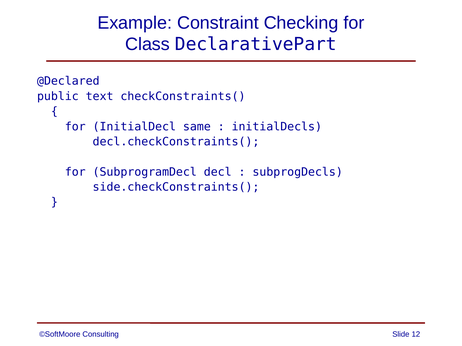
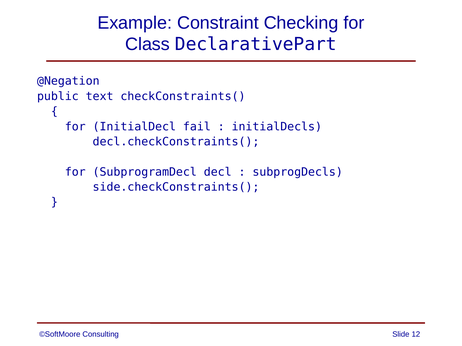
@Declared: @Declared -> @Negation
same: same -> fail
